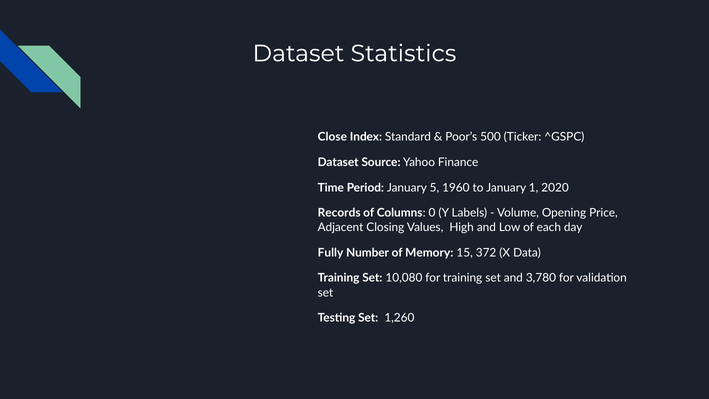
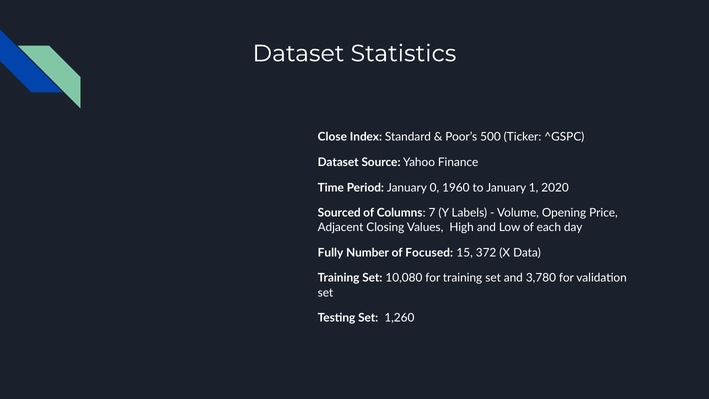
5: 5 -> 0
Records: Records -> Sourced
0: 0 -> 7
Memory: Memory -> Focused
